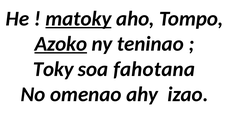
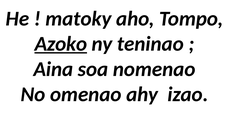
matoky underline: present -> none
Toky: Toky -> Aina
fahotana: fahotana -> nomenao
